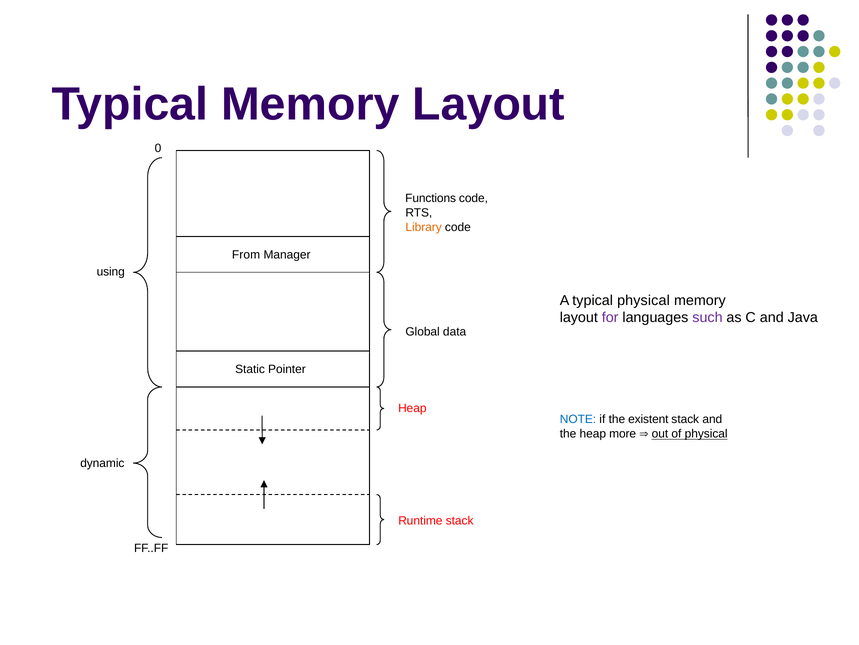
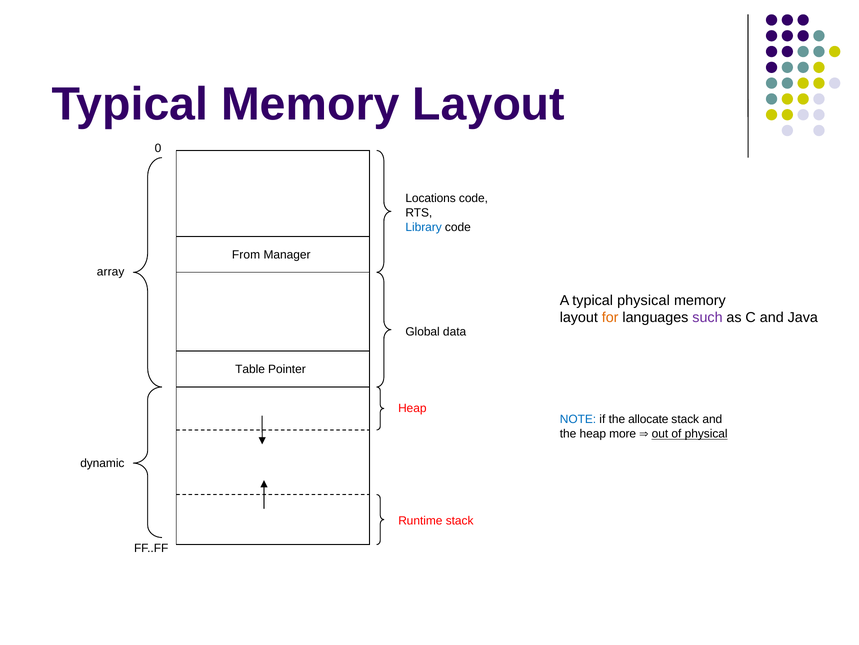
Functions: Functions -> Locations
Library colour: orange -> blue
using: using -> array
for colour: purple -> orange
Static: Static -> Table
existent: existent -> allocate
